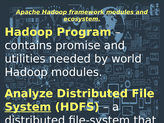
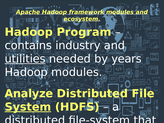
promise: promise -> industry
utilities underline: none -> present
world: world -> years
